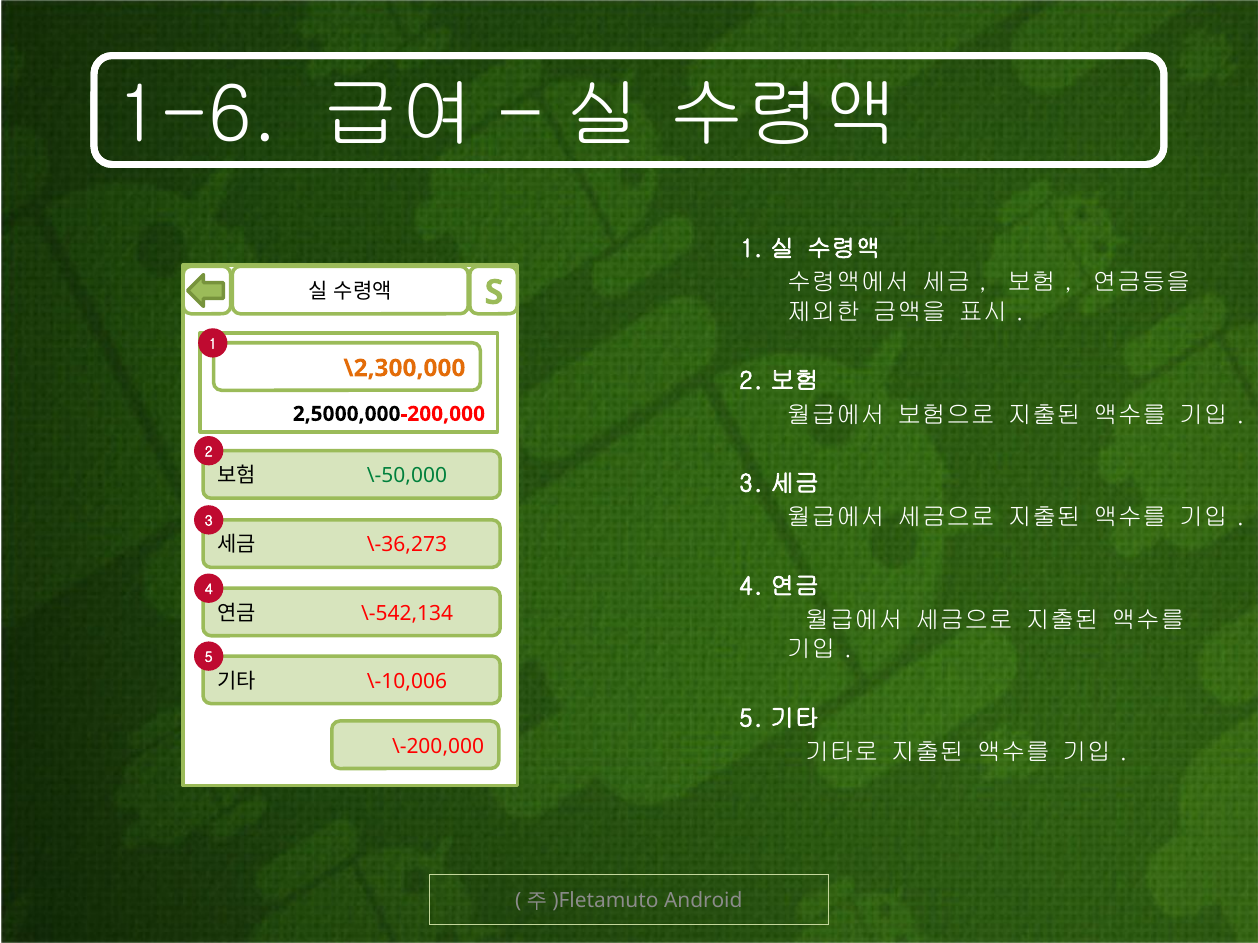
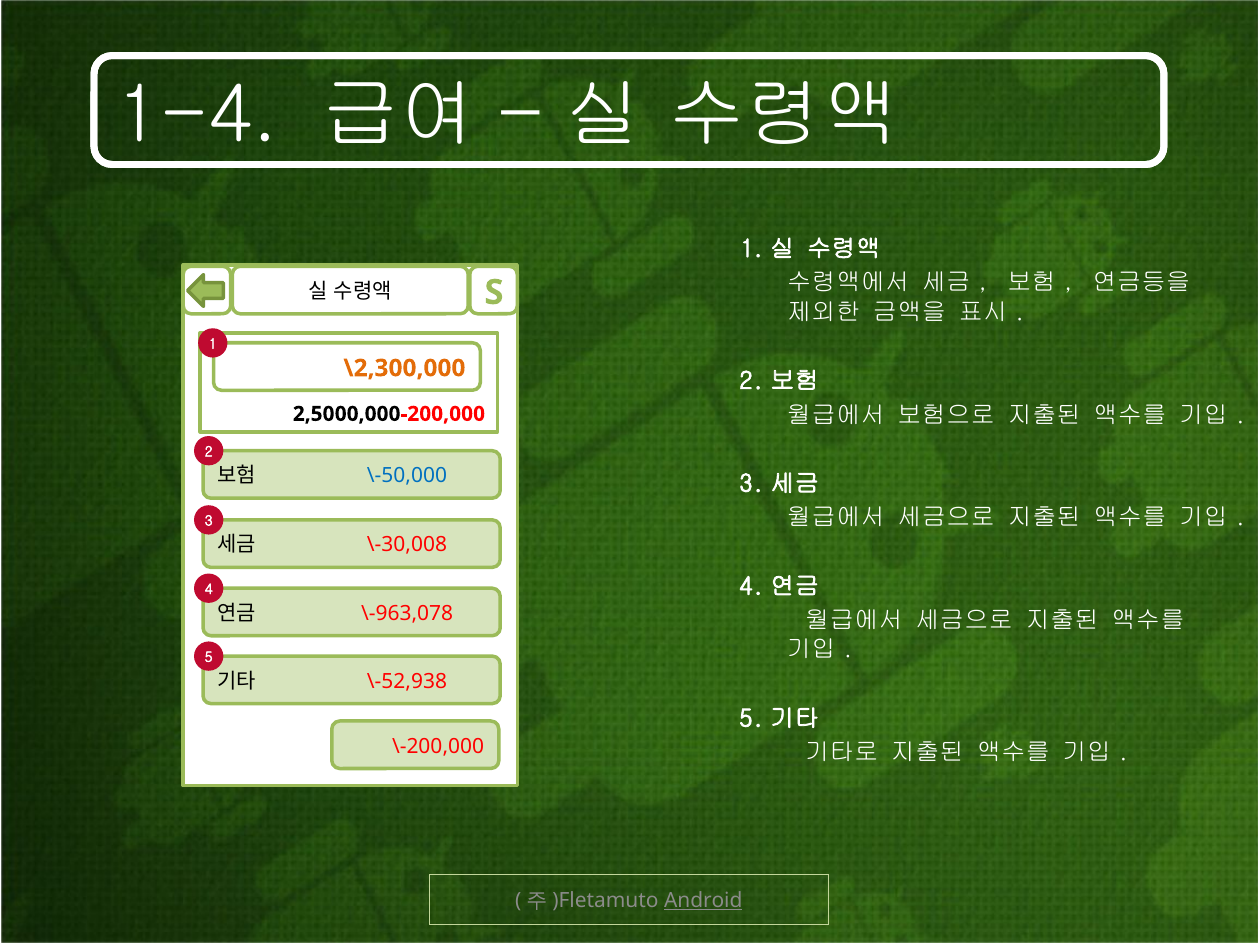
1-6: 1-6 -> 1-4
\-50,000 colour: green -> blue
\-36,273: \-36,273 -> \-30,008
\-542,134: \-542,134 -> \-963,078
\-10,006: \-10,006 -> \-52,938
Android underline: none -> present
